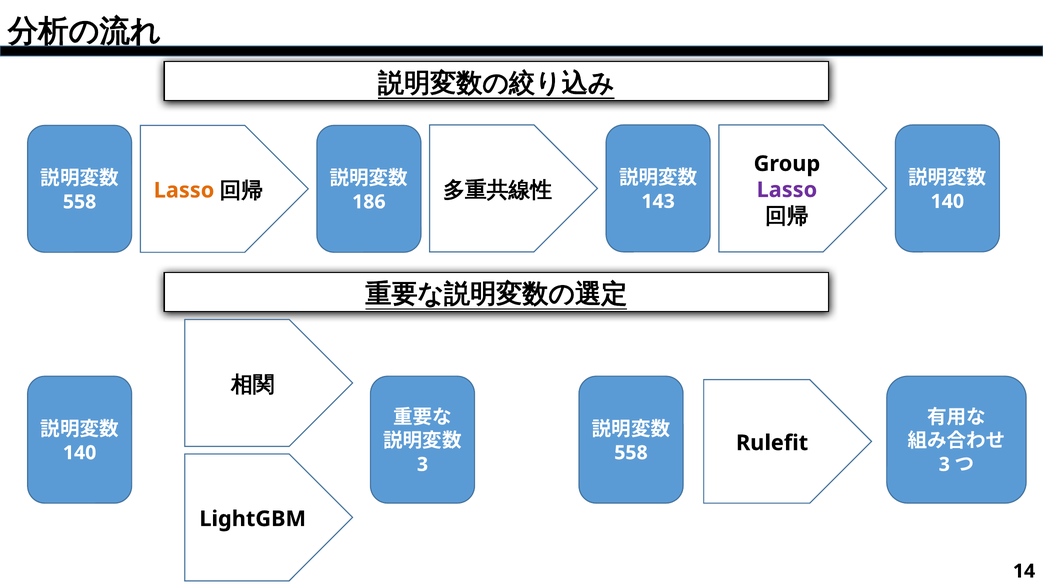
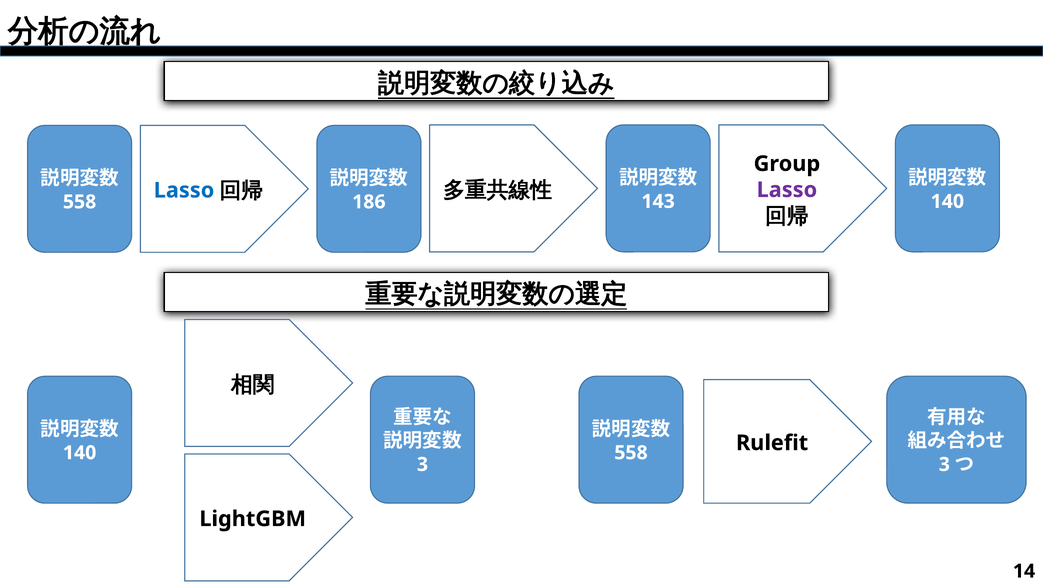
Lasso at (184, 190) colour: orange -> blue
